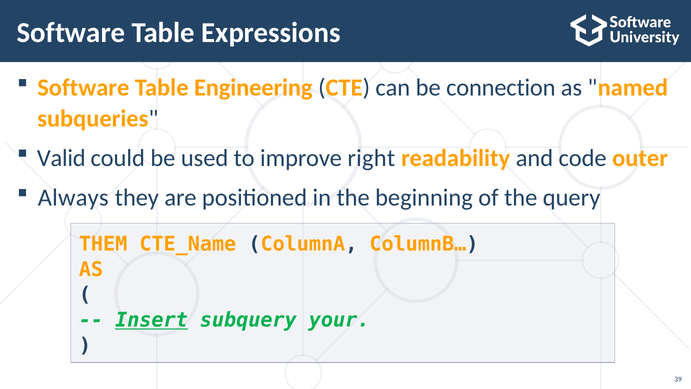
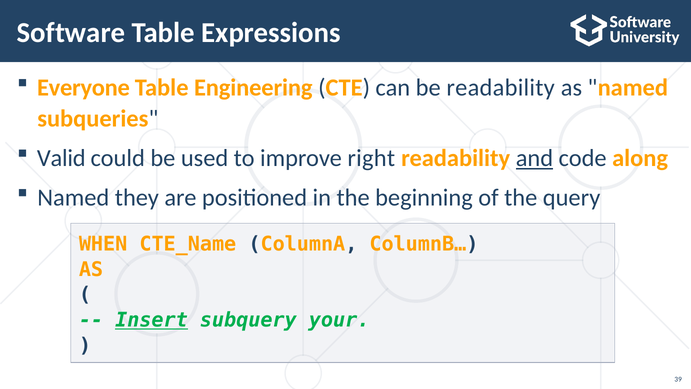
Software at (83, 88): Software -> Everyone
be connection: connection -> readability
and underline: none -> present
outer: outer -> along
Always at (73, 197): Always -> Named
THEM: THEM -> WHEN
